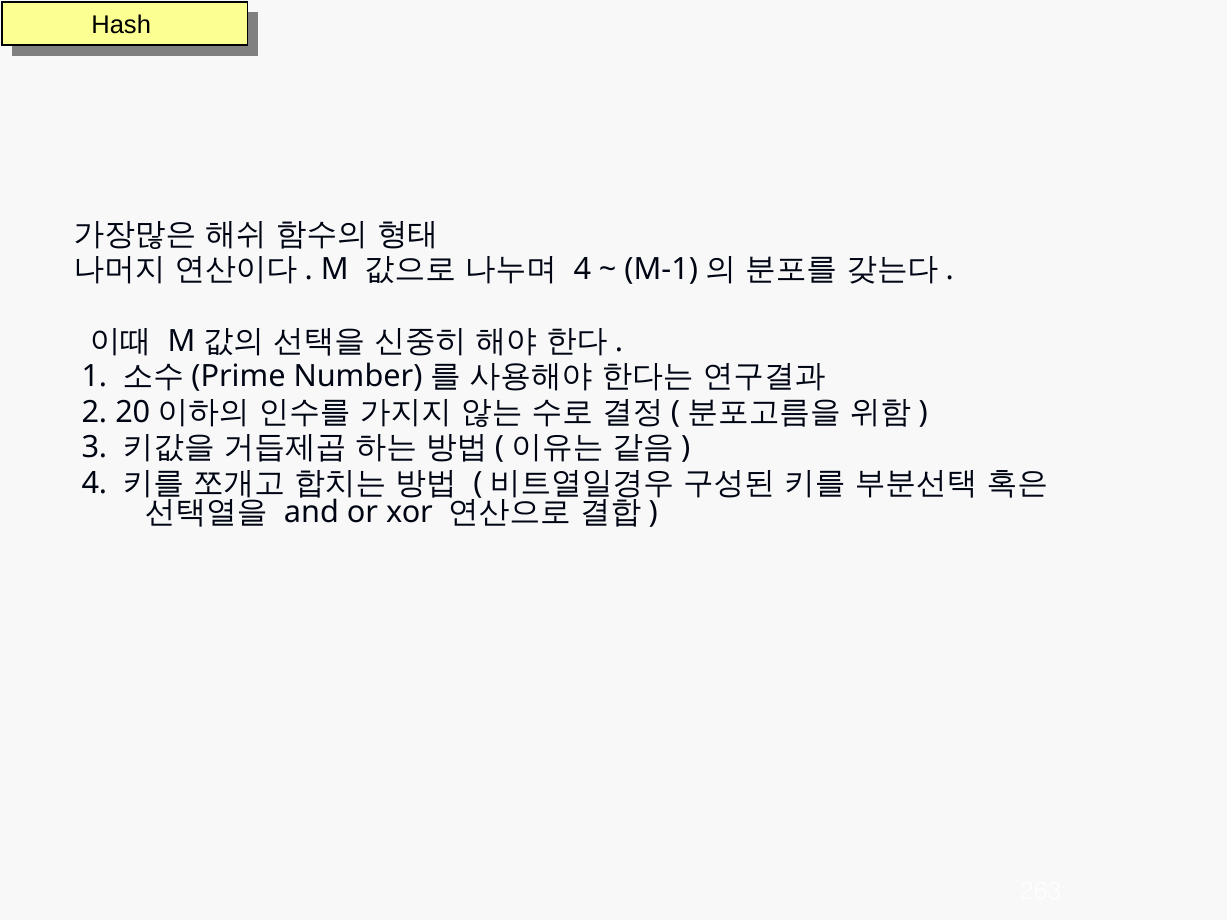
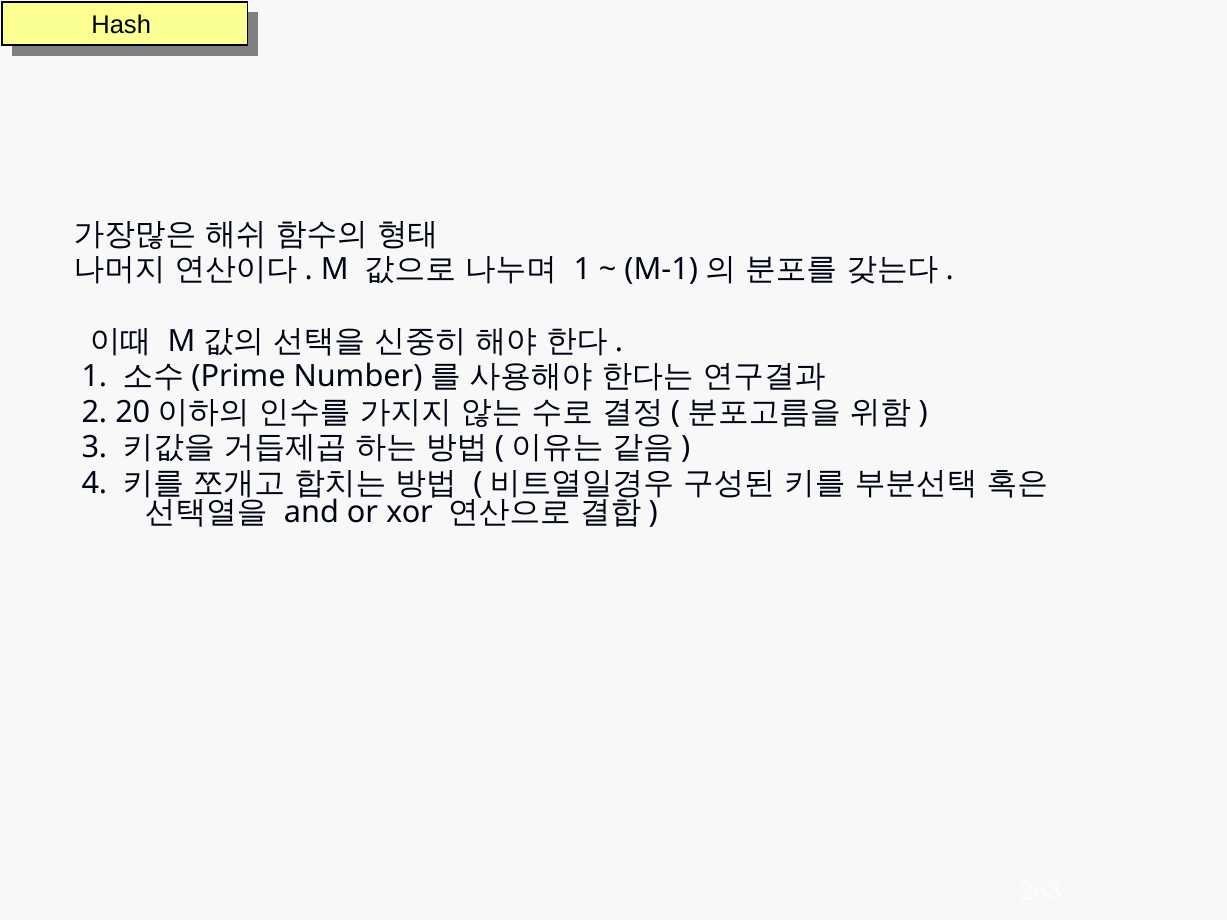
4 at (582, 270): 4 -> 1
